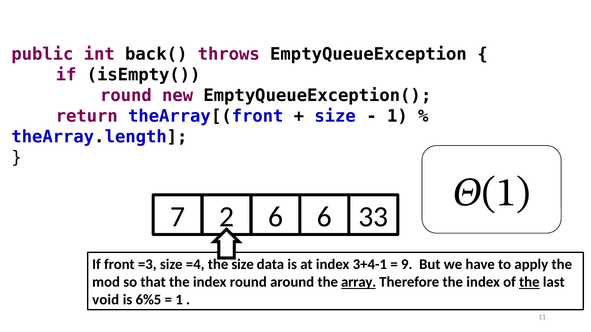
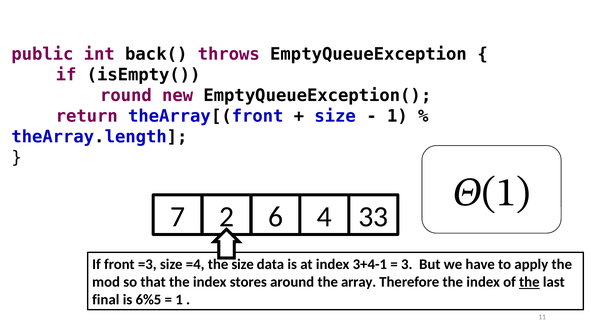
6 at (324, 217): 6 -> 4
9: 9 -> 3
index round: round -> stores
array underline: present -> none
void: void -> final
